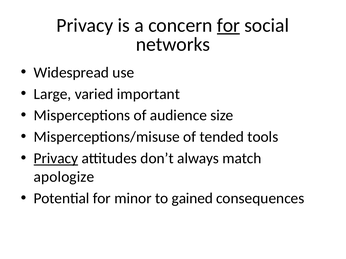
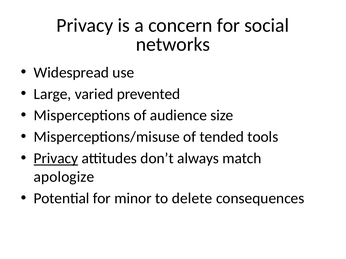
for at (228, 26) underline: present -> none
important: important -> prevented
gained: gained -> delete
